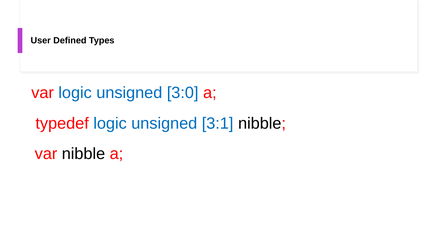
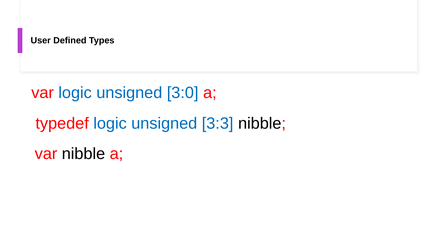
3:1: 3:1 -> 3:3
